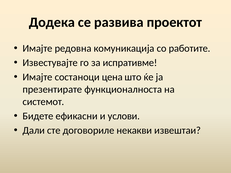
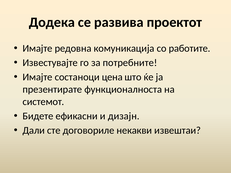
испративме: испративме -> потребните
услови: услови -> дизајн
